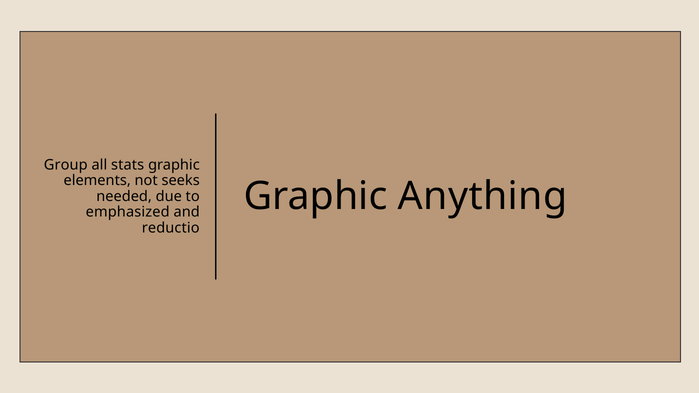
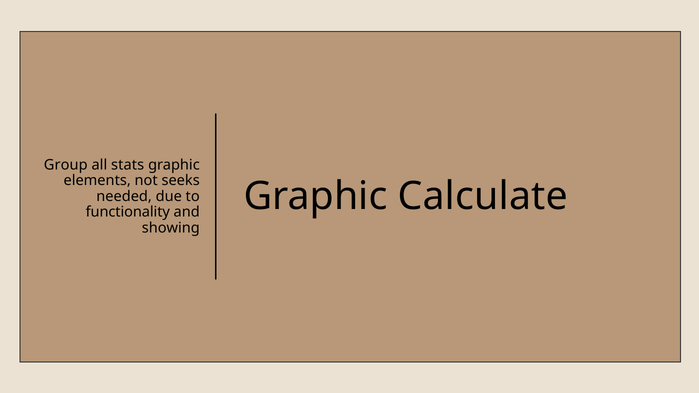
Anything: Anything -> Calculate
emphasized: emphasized -> functionality
reductio: reductio -> showing
